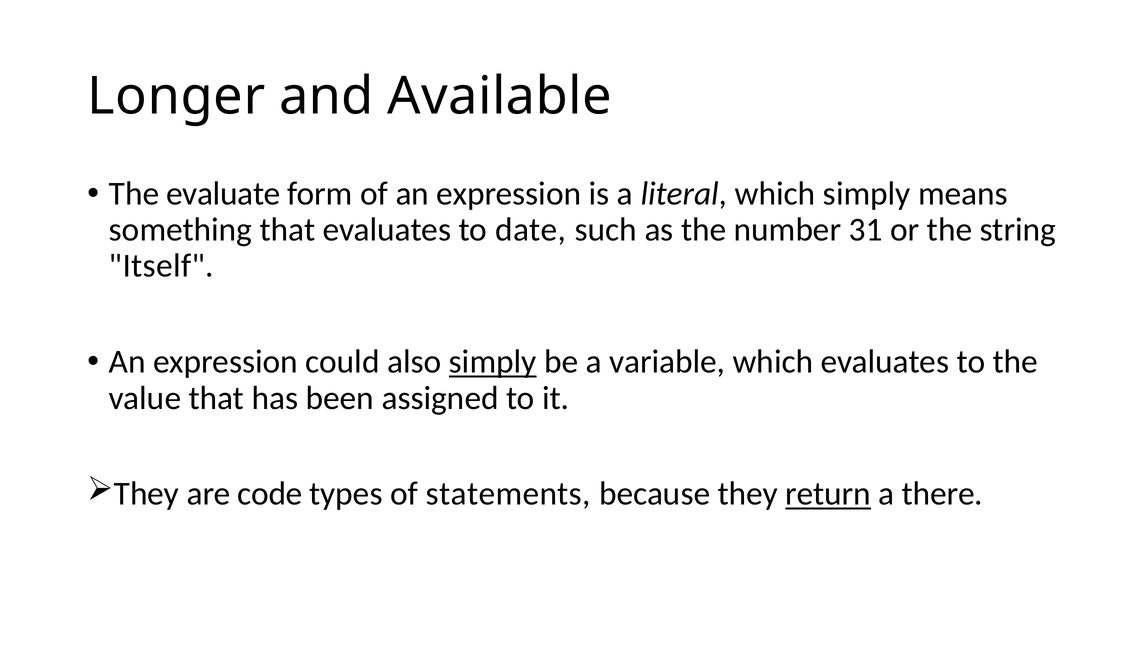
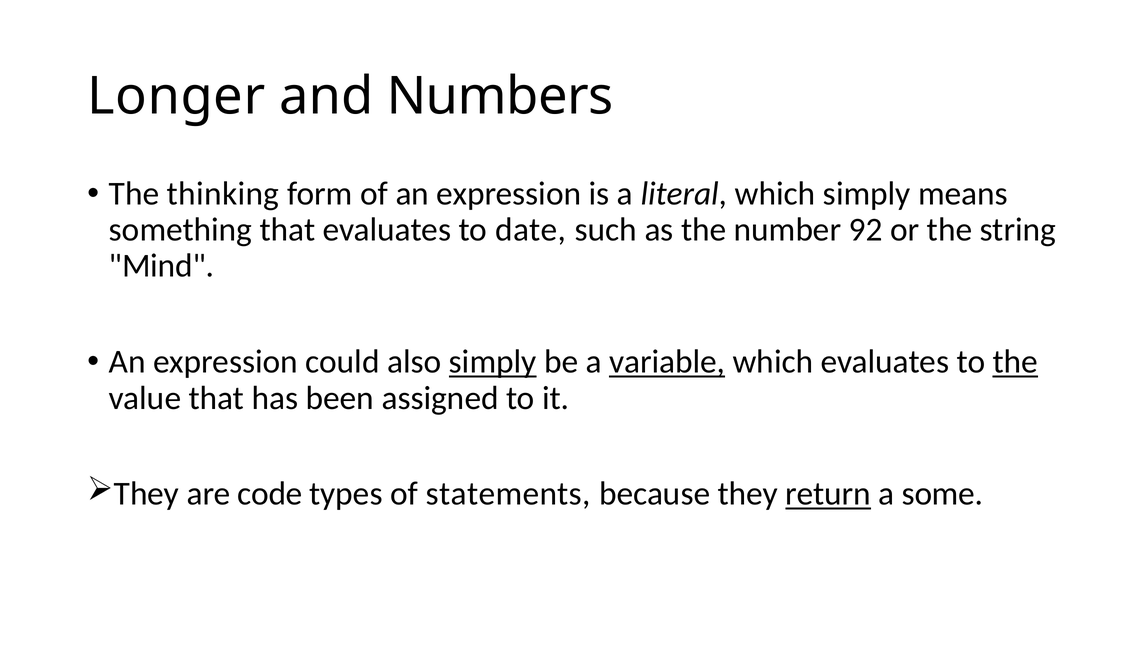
Available: Available -> Numbers
evaluate: evaluate -> thinking
31: 31 -> 92
Itself: Itself -> Mind
variable underline: none -> present
the at (1015, 362) underline: none -> present
there: there -> some
